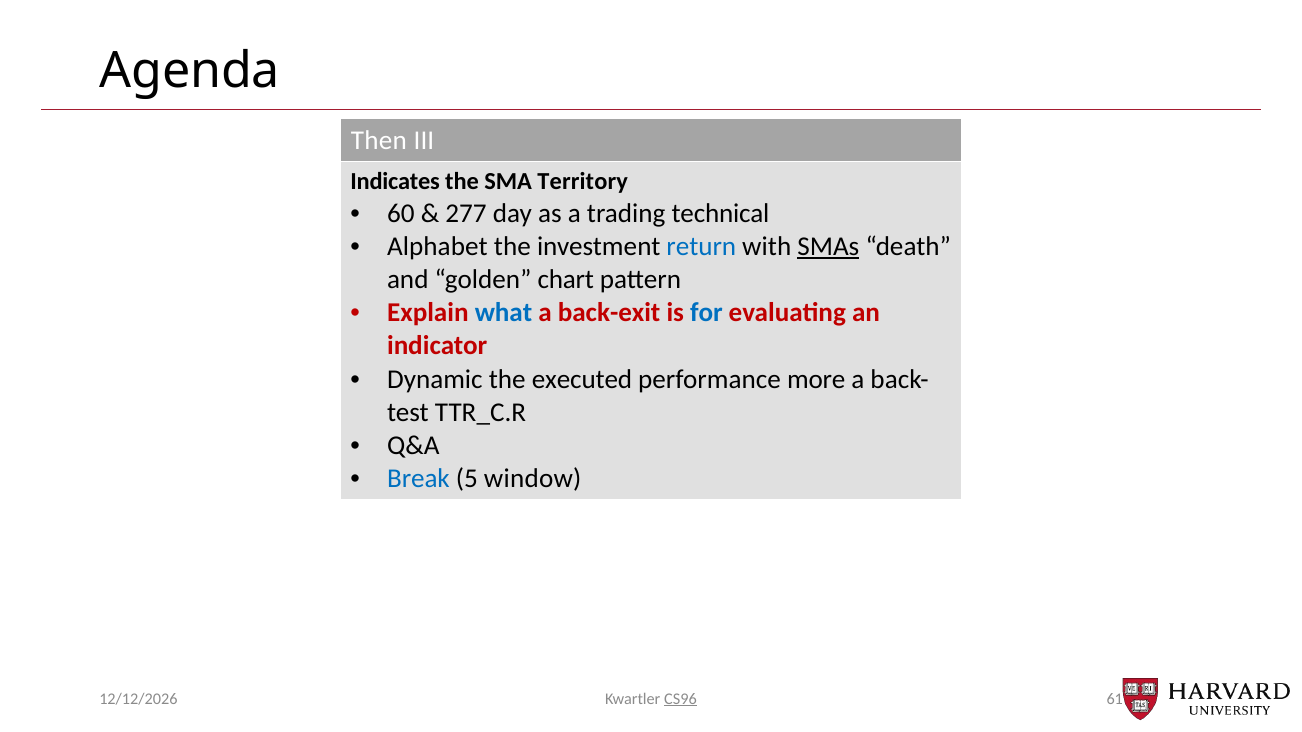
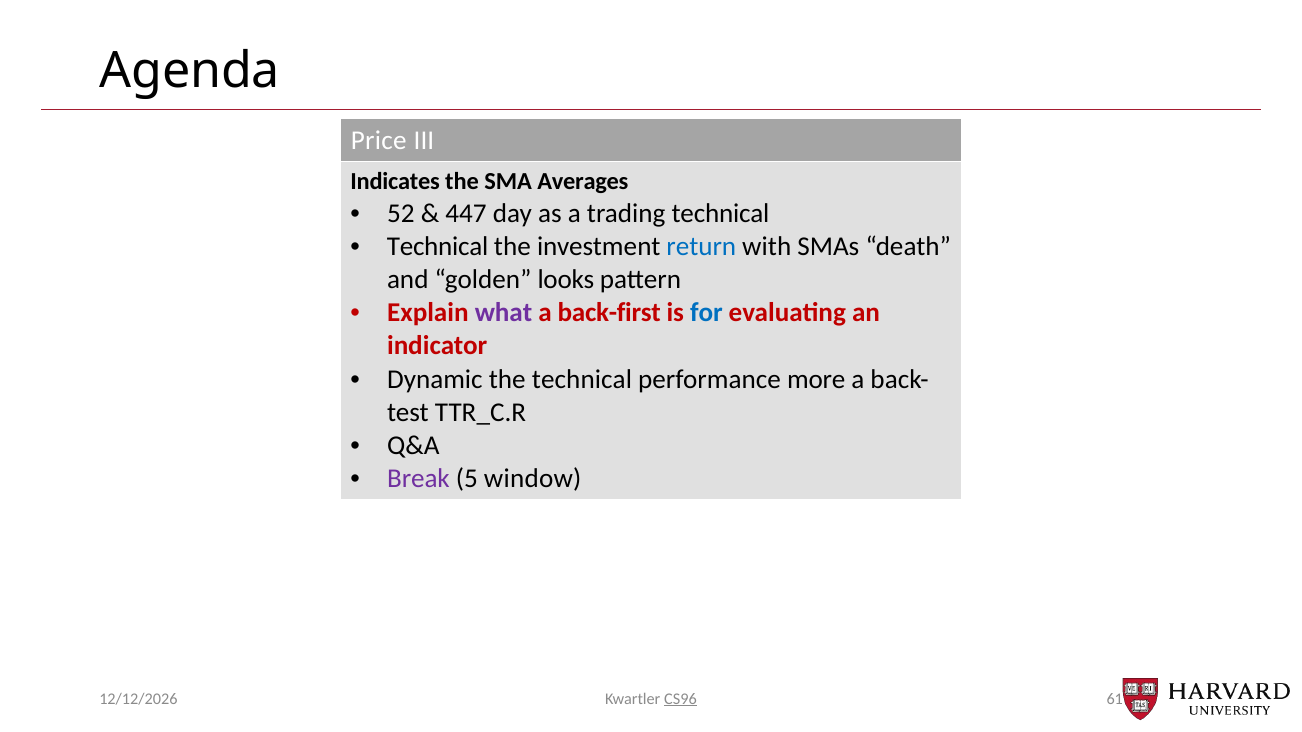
Then: Then -> Price
Territory: Territory -> Averages
60: 60 -> 52
277: 277 -> 447
Alphabet at (437, 247): Alphabet -> Technical
SMAs underline: present -> none
chart: chart -> looks
what colour: blue -> purple
back-exit: back-exit -> back-first
the executed: executed -> technical
Break colour: blue -> purple
